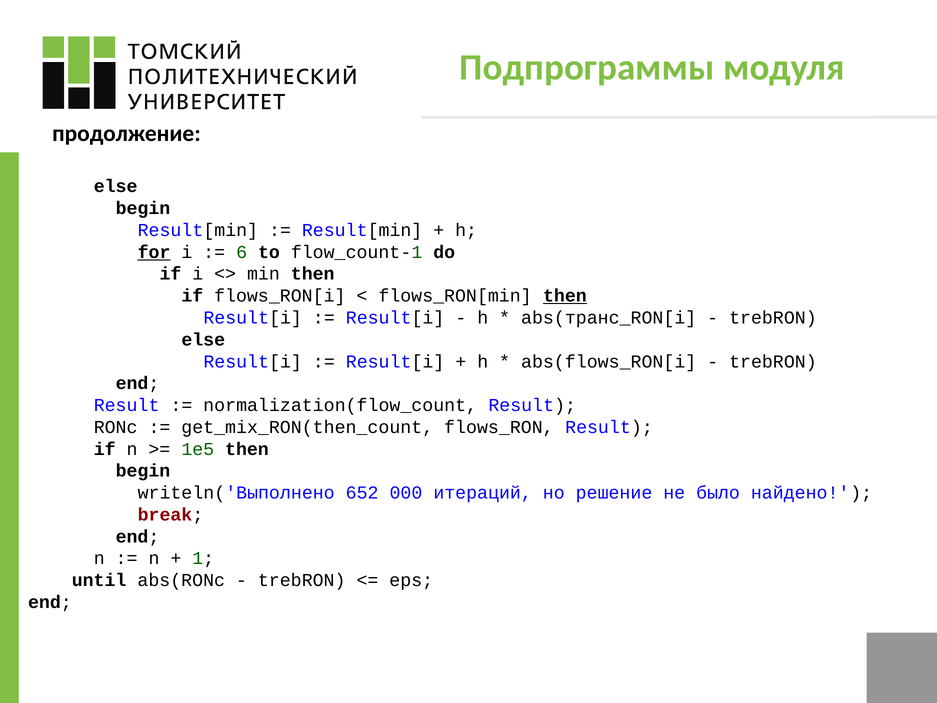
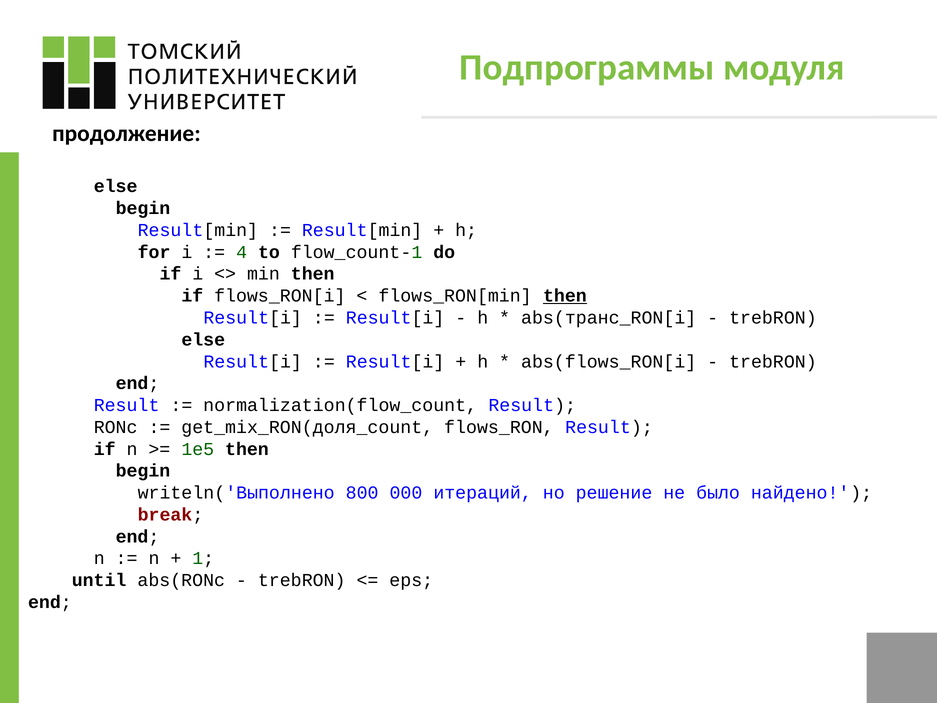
for underline: present -> none
6: 6 -> 4
get_mix_RON(then_count: get_mix_RON(then_count -> get_mix_RON(доля_count
652: 652 -> 800
